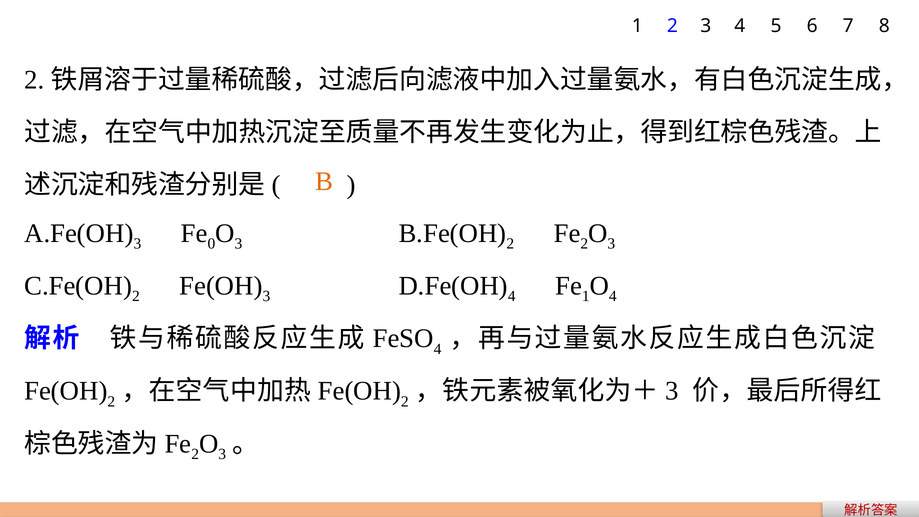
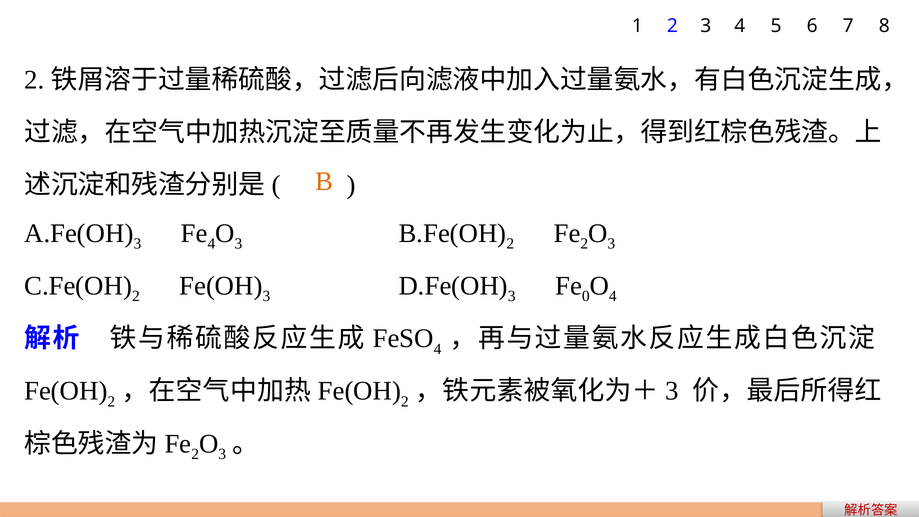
0 at (211, 244): 0 -> 4
4 at (512, 296): 4 -> 3
1 at (586, 296): 1 -> 0
